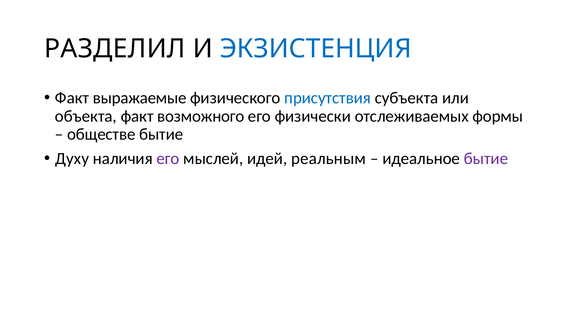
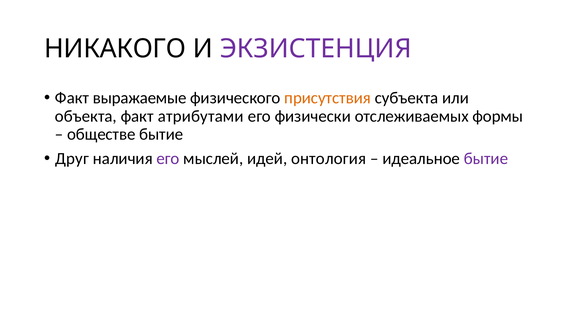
РАЗДЕЛИЛ: РАЗДЕЛИЛ -> НИКАКОГО
ЭКЗИСТЕНЦИЯ colour: blue -> purple
присутствия colour: blue -> orange
возможного: возможного -> атрибутами
Духу: Духу -> Друг
реальным: реальным -> онтология
